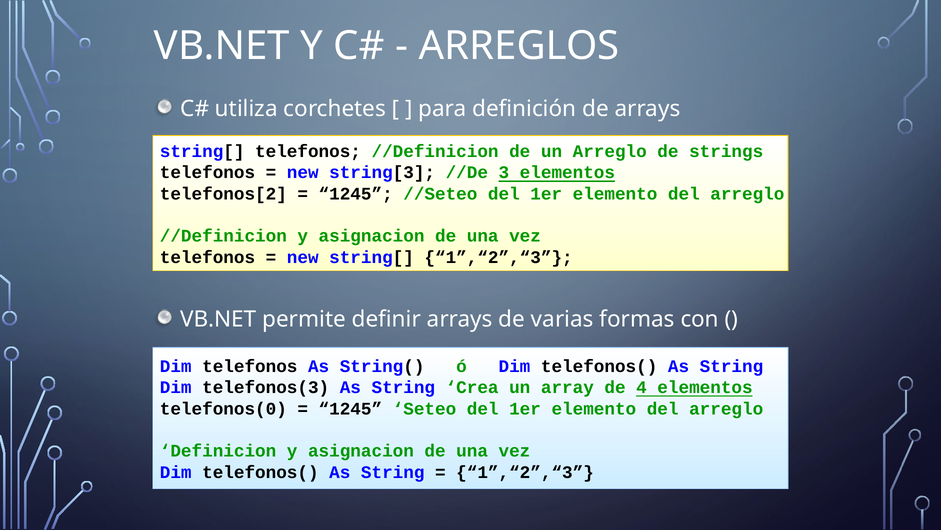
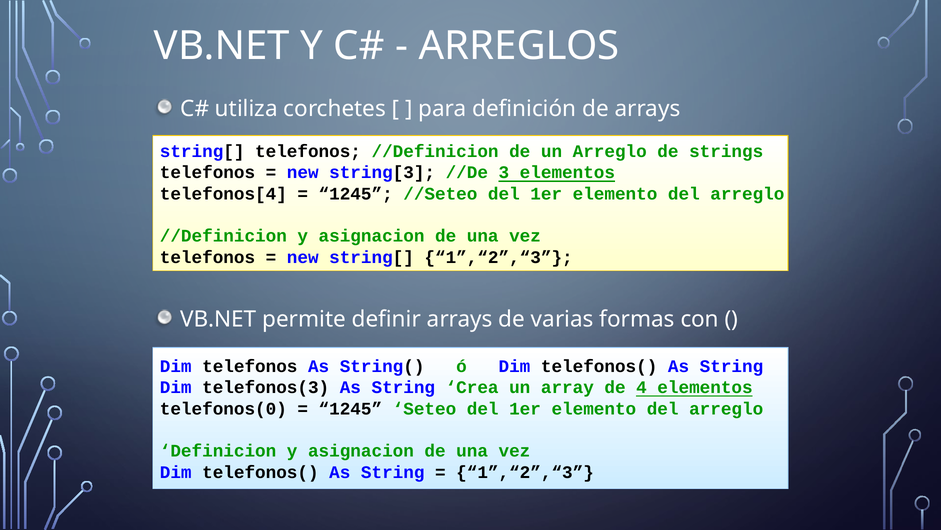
telefonos[2: telefonos[2 -> telefonos[4
